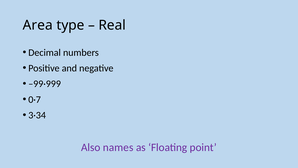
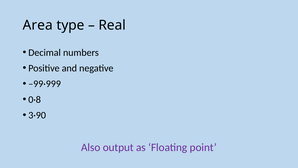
0·7: 0·7 -> 0·8
3·34: 3·34 -> 3·90
names: names -> output
